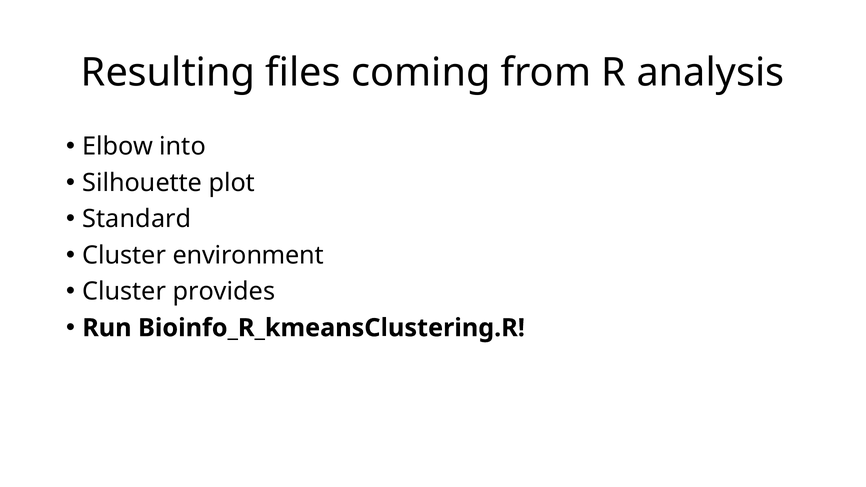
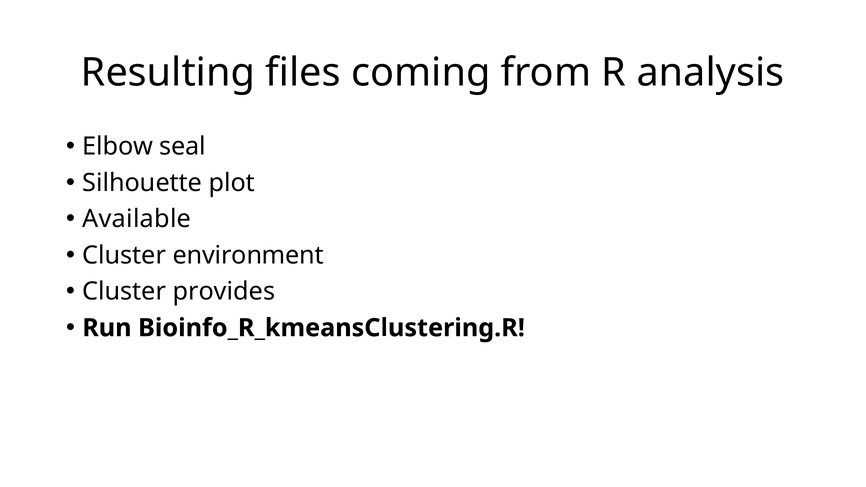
into: into -> seal
Standard: Standard -> Available
